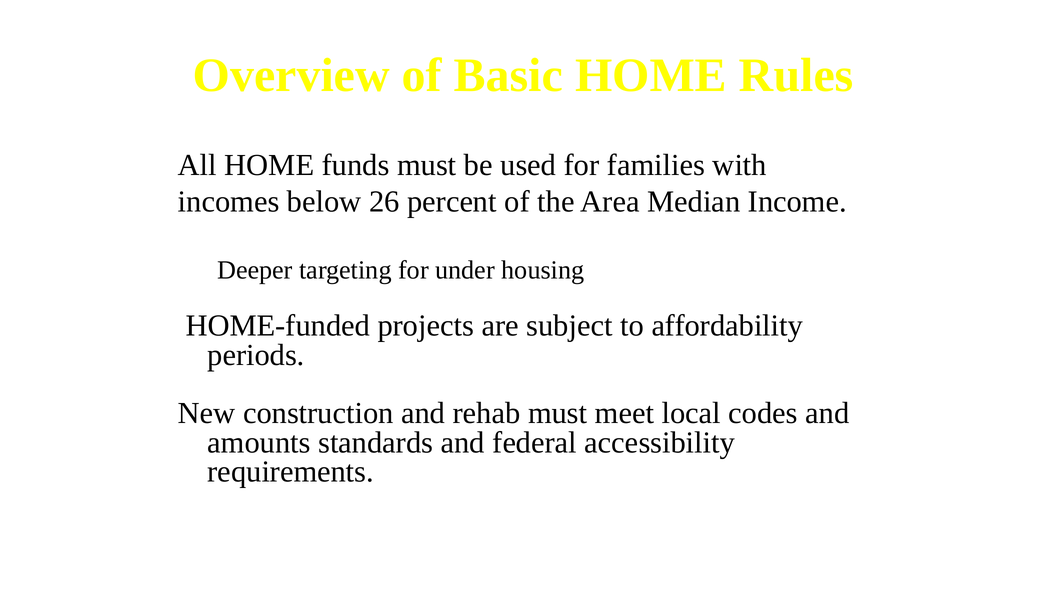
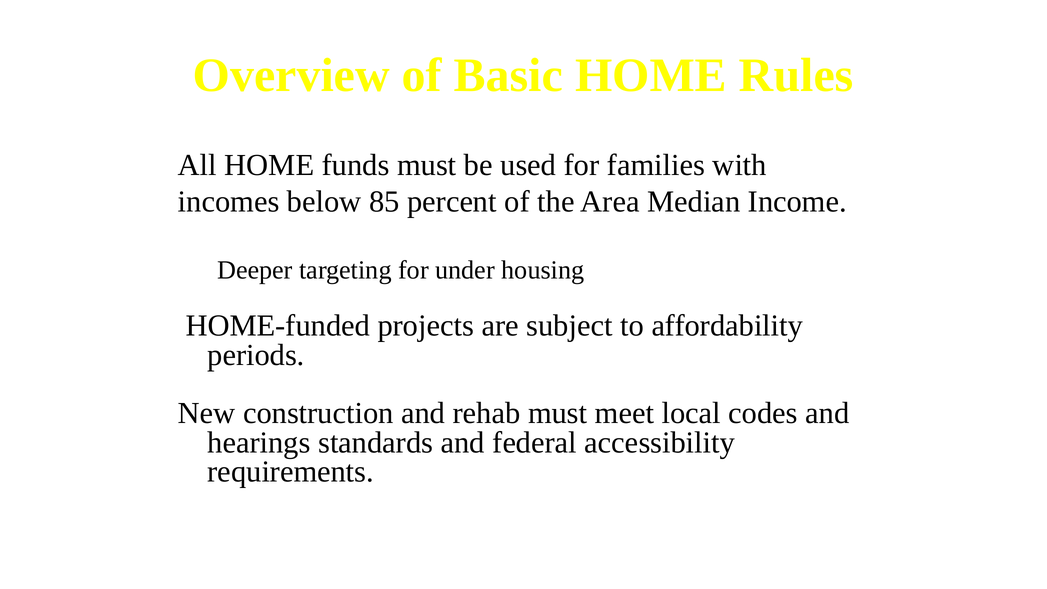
26: 26 -> 85
amounts: amounts -> hearings
